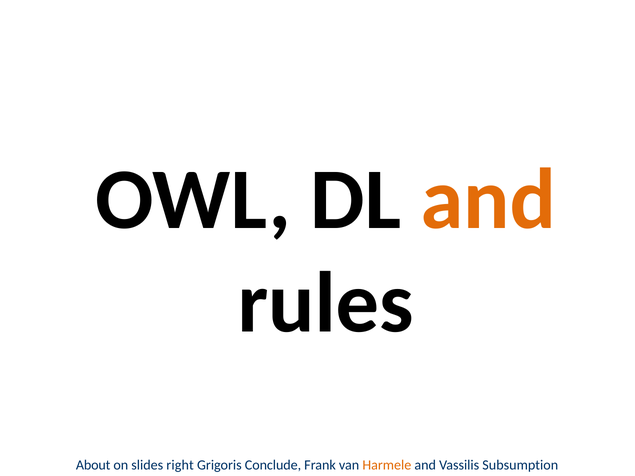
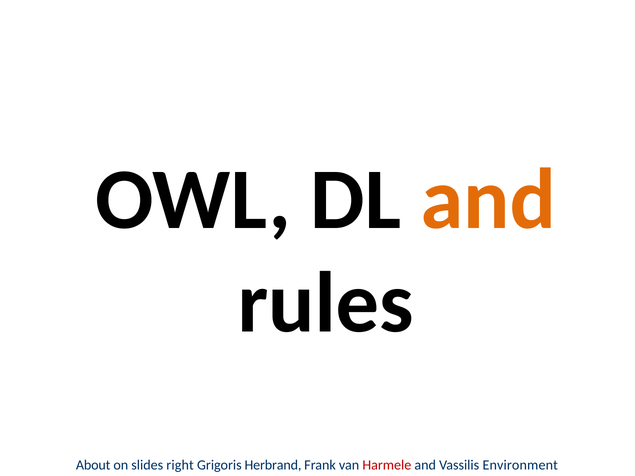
Conclude: Conclude -> Herbrand
Harmele colour: orange -> red
Subsumption: Subsumption -> Environment
